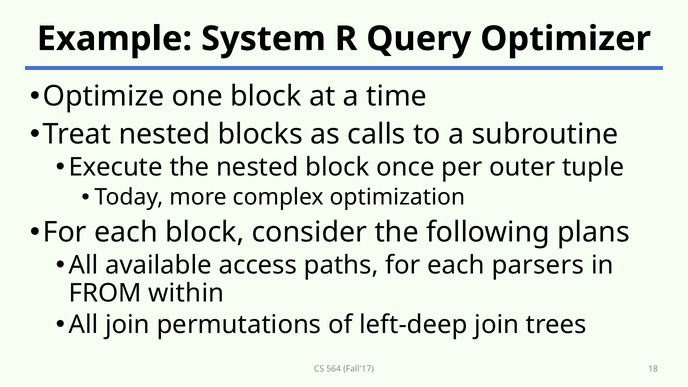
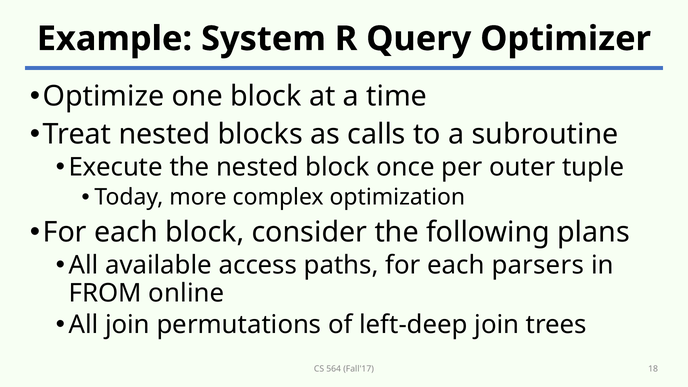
within: within -> online
